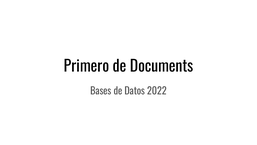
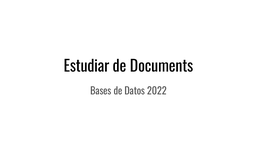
Primero: Primero -> Estudiar
